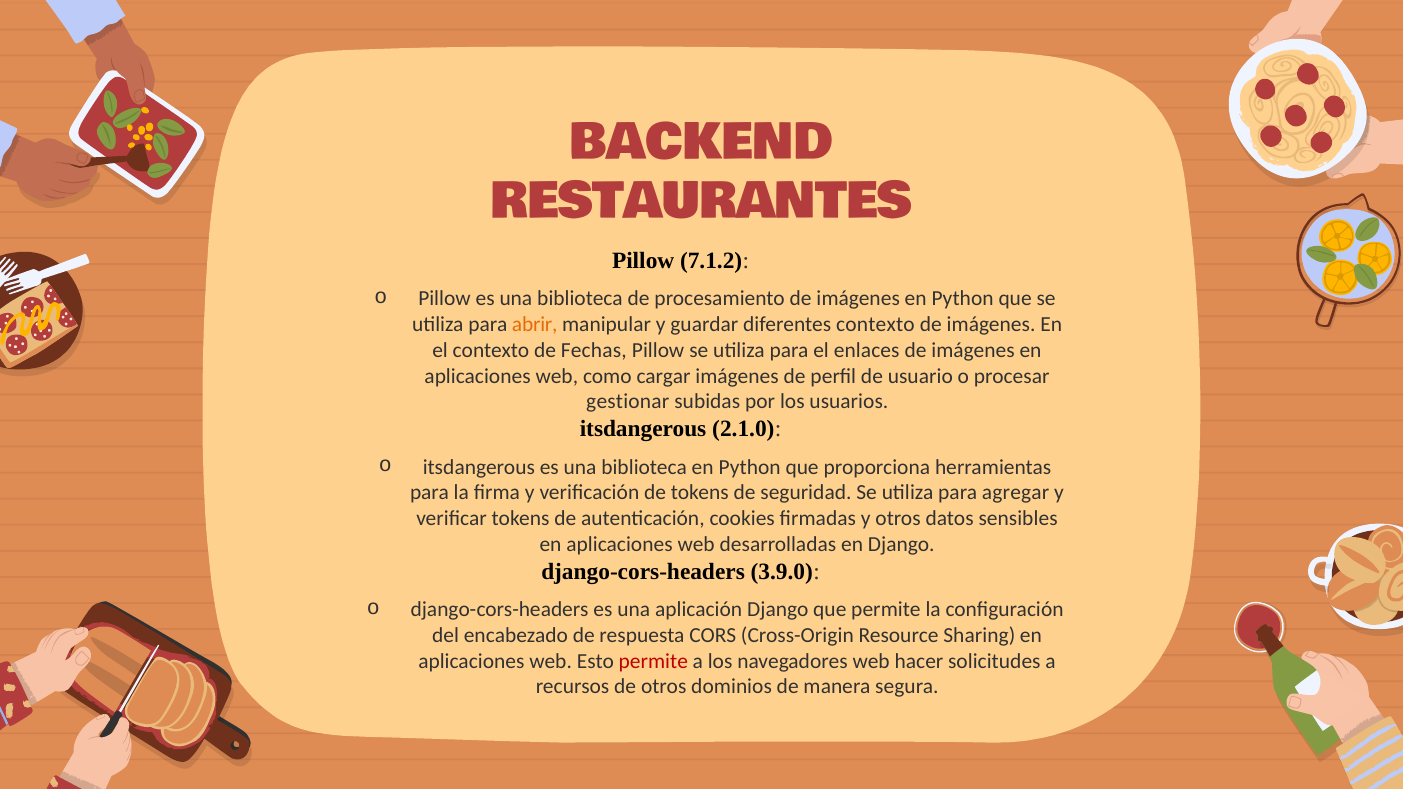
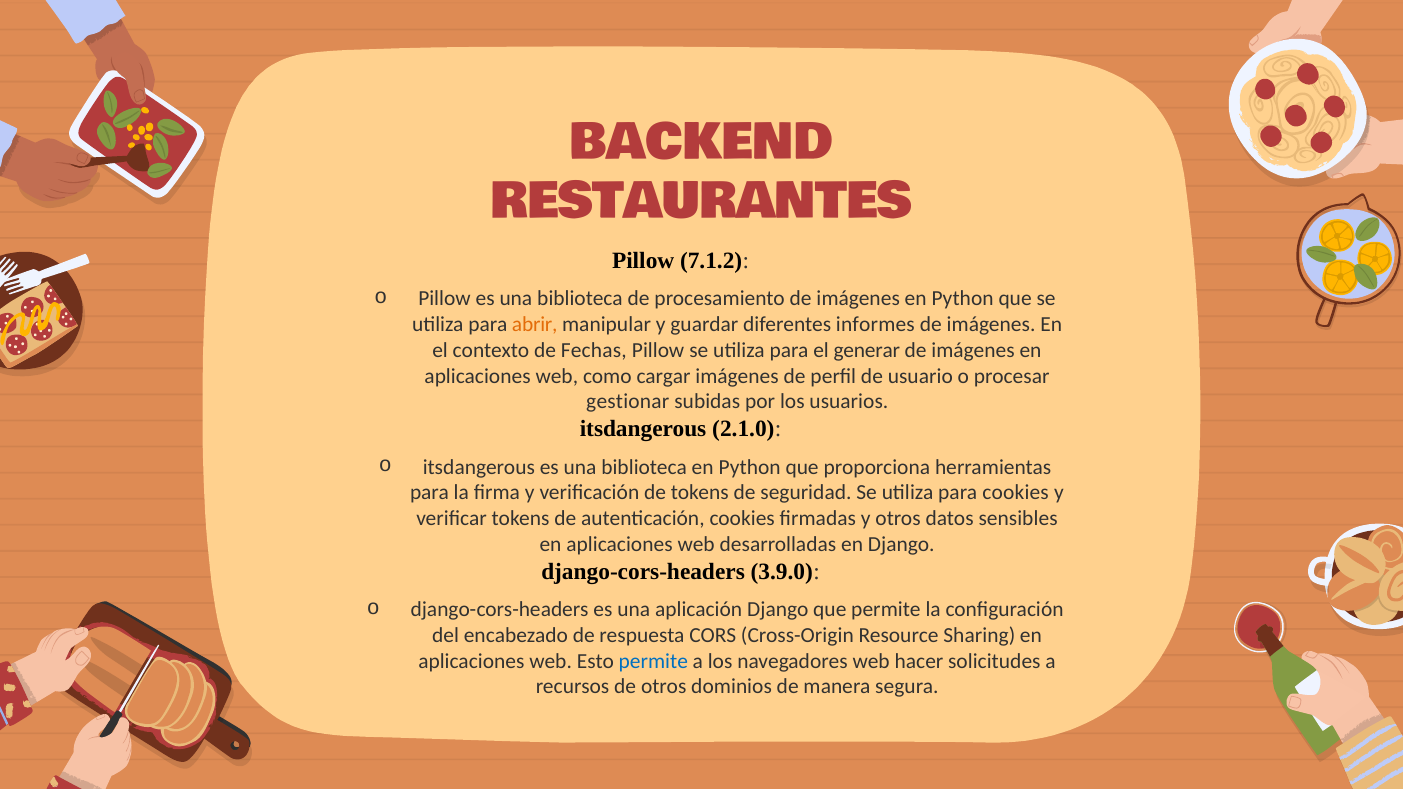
diferentes contexto: contexto -> informes
enlaces: enlaces -> generar
para agregar: agregar -> cookies
permite at (653, 661) colour: red -> blue
